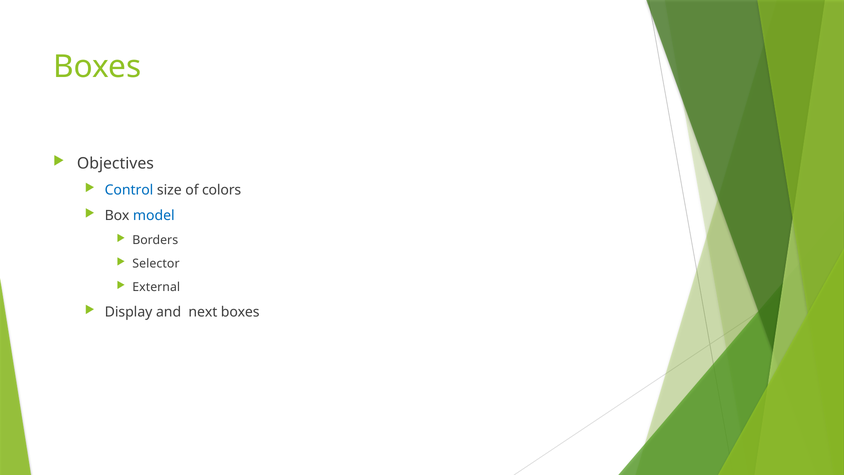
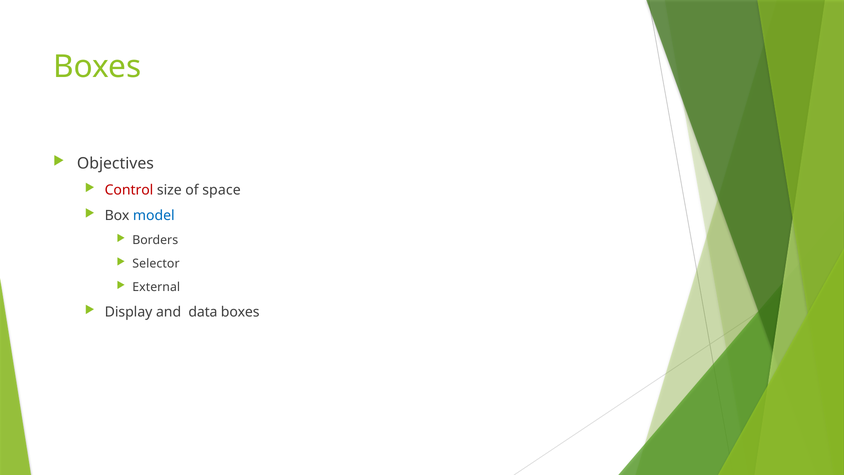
Control colour: blue -> red
colors: colors -> space
next: next -> data
